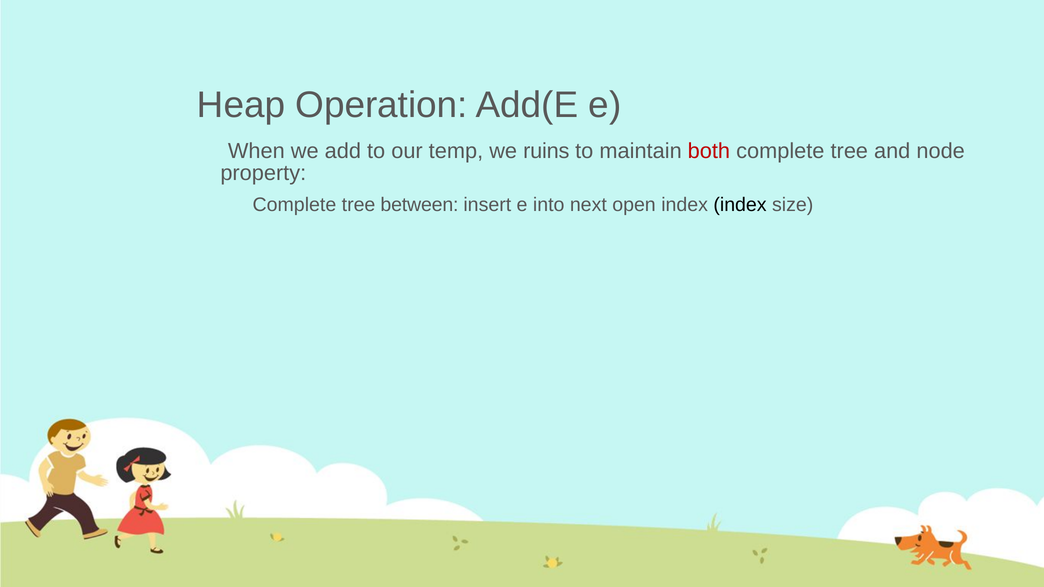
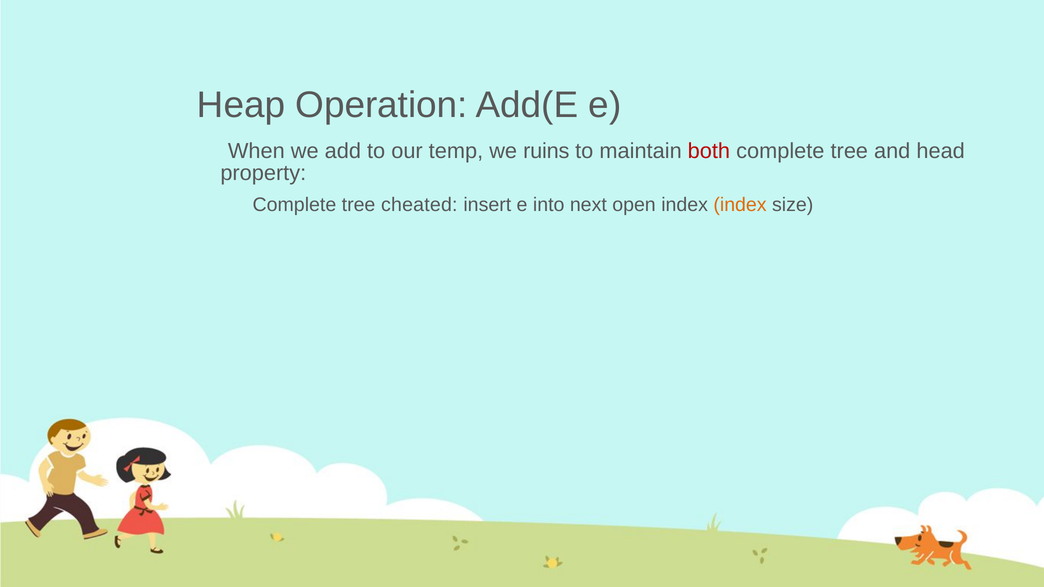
node: node -> head
between: between -> cheated
index at (740, 205) colour: black -> orange
